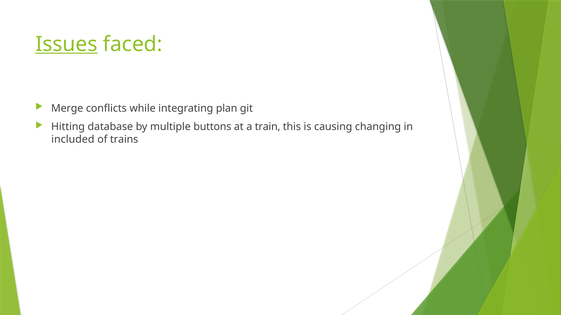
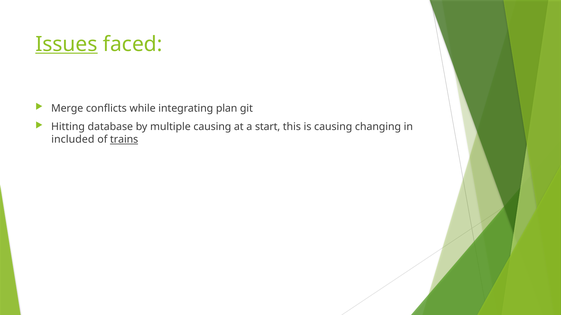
multiple buttons: buttons -> causing
train: train -> start
trains underline: none -> present
